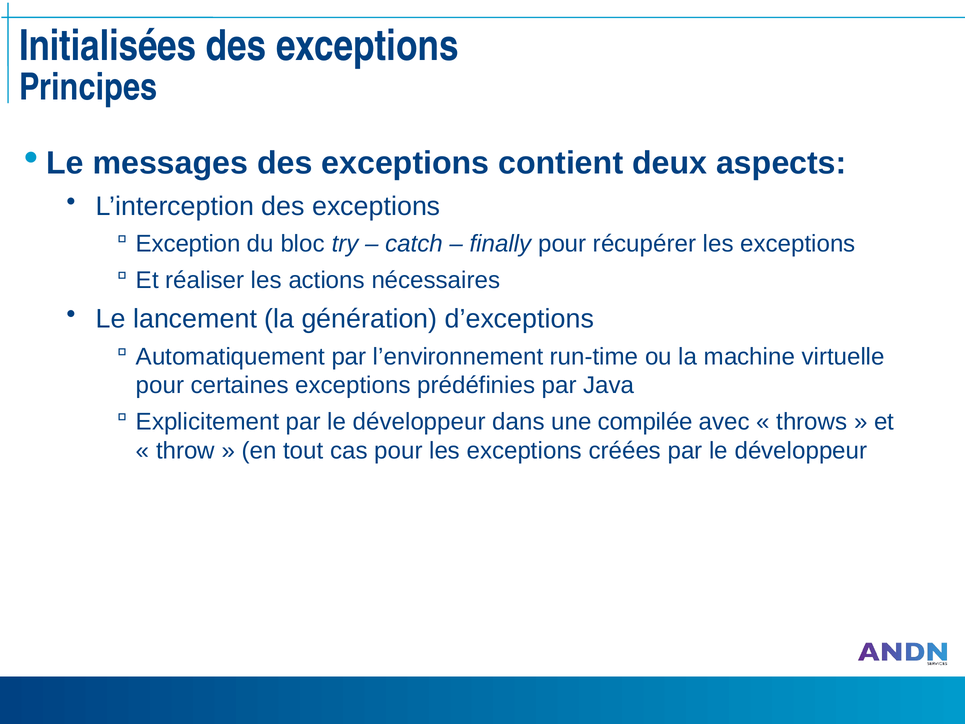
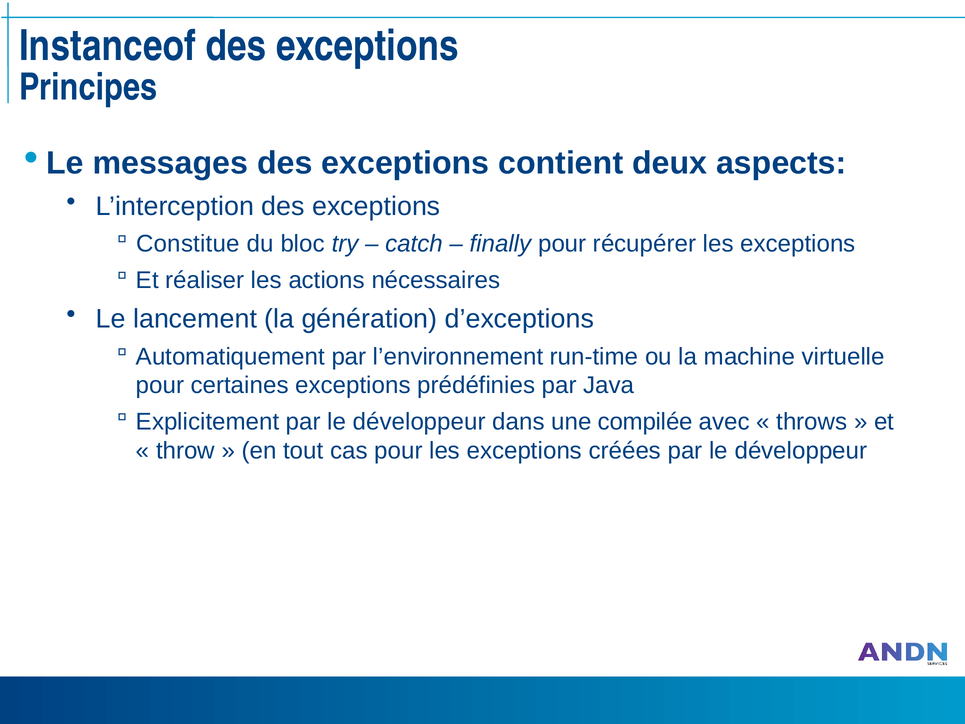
Initialisées: Initialisées -> Instanceof
Exception: Exception -> Constitue
